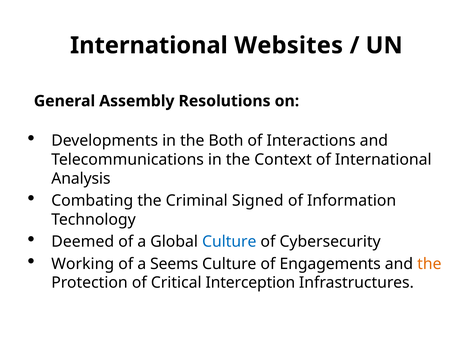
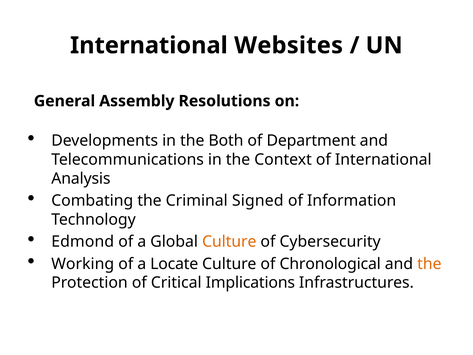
Interactions: Interactions -> Department
Deemed: Deemed -> Edmond
Culture at (229, 242) colour: blue -> orange
Seems: Seems -> Locate
Engagements: Engagements -> Chronological
Interception: Interception -> Implications
